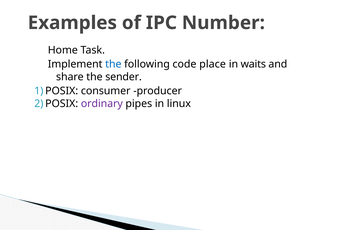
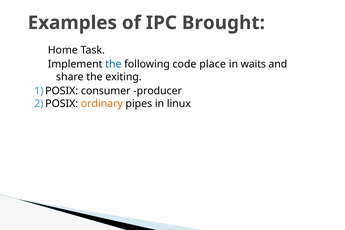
Number: Number -> Brought
sender: sender -> exiting
ordinary colour: purple -> orange
